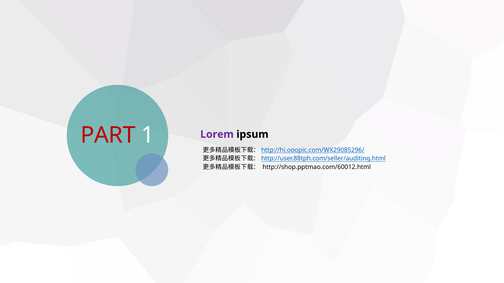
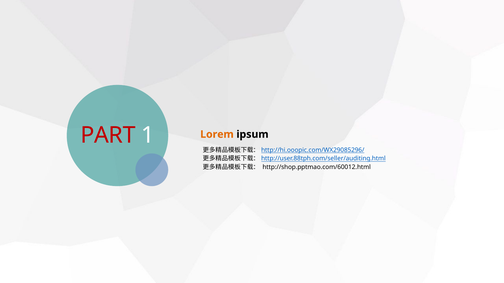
Lorem colour: purple -> orange
